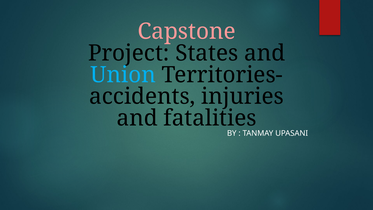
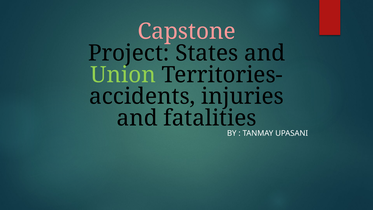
Union colour: light blue -> light green
